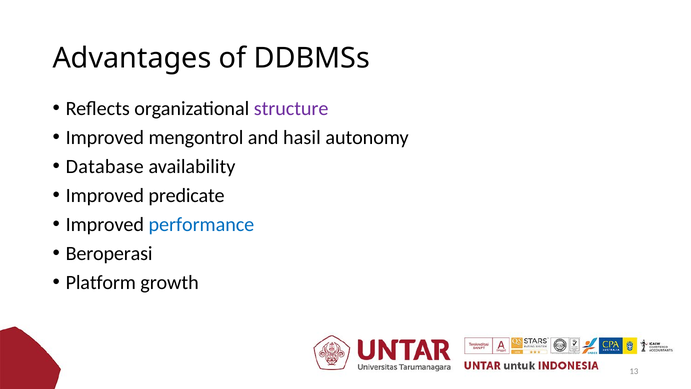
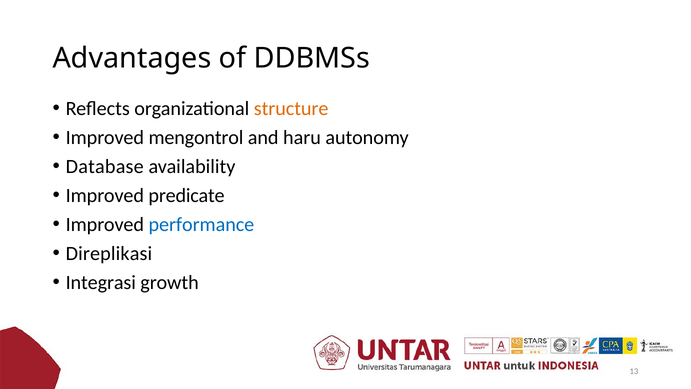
structure colour: purple -> orange
hasil: hasil -> haru
Beroperasi: Beroperasi -> Direplikasi
Platform: Platform -> Integrasi
